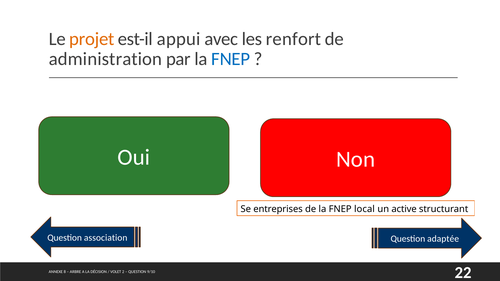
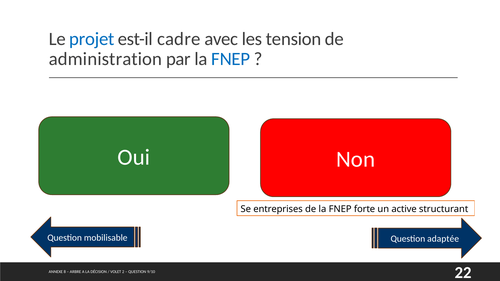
projet colour: orange -> blue
appui: appui -> cadre
renfort: renfort -> tension
local: local -> forte
association: association -> mobilisable
